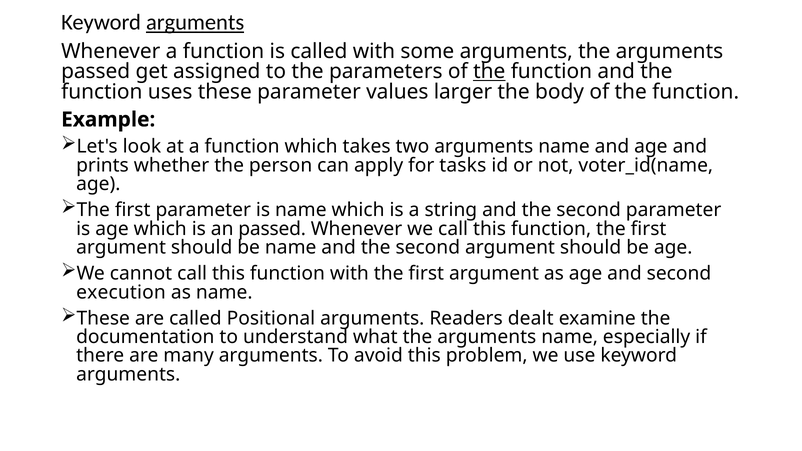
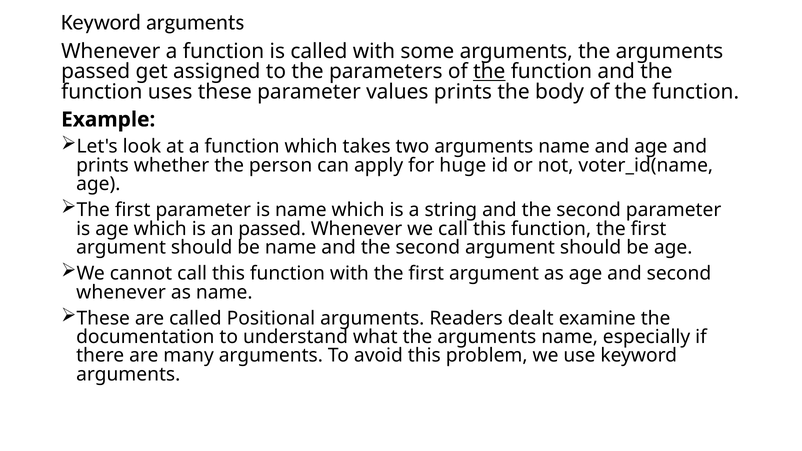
arguments at (195, 22) underline: present -> none
values larger: larger -> prints
tasks: tasks -> huge
execution at (121, 292): execution -> whenever
